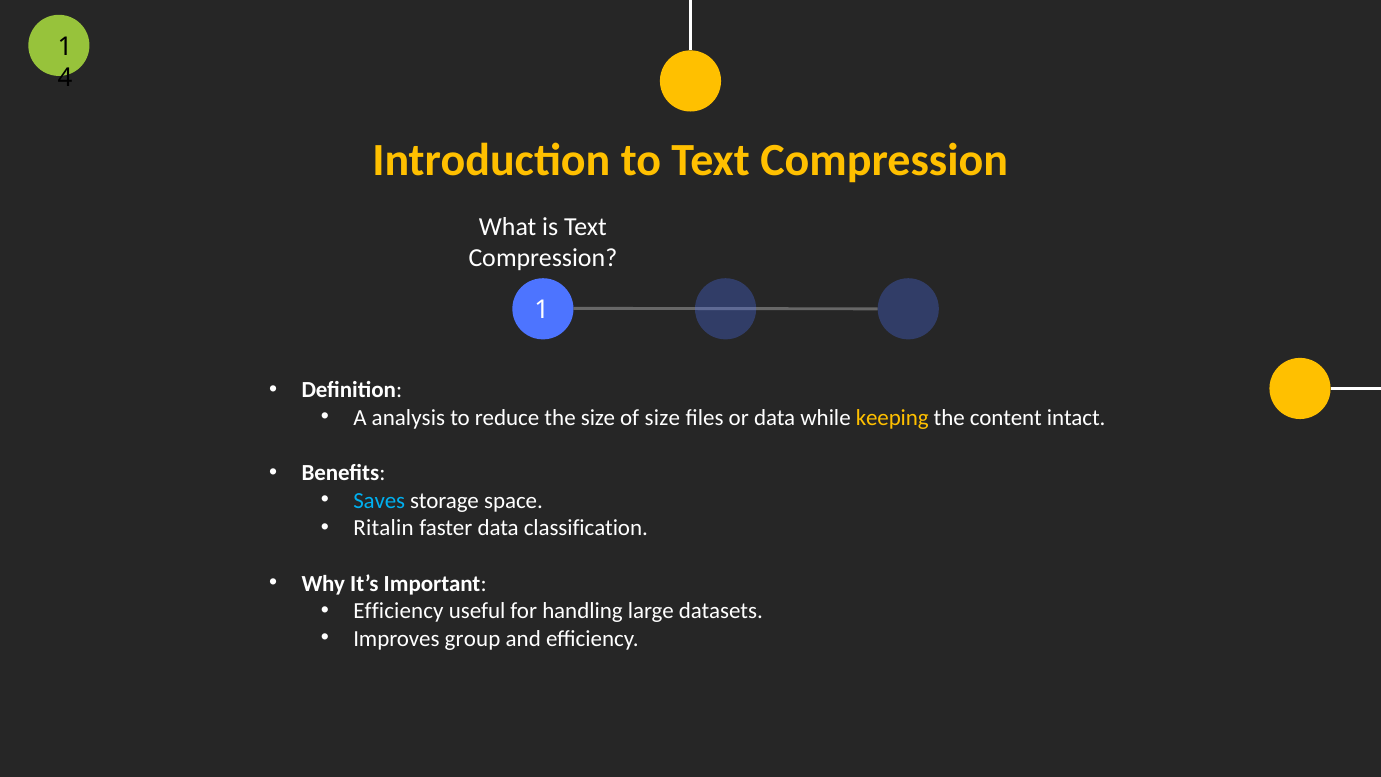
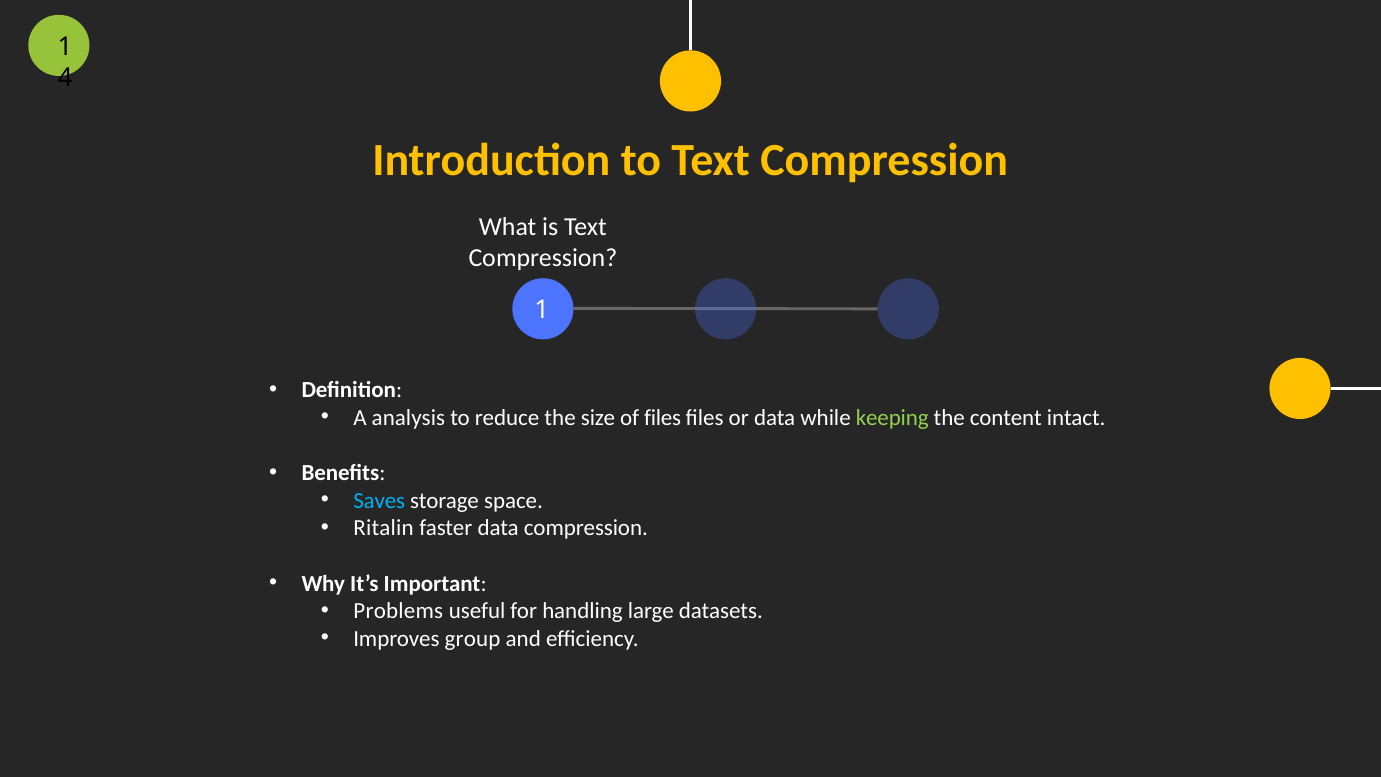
of size: size -> files
keeping colour: yellow -> light green
data classification: classification -> compression
Efficiency at (398, 611): Efficiency -> Problems
